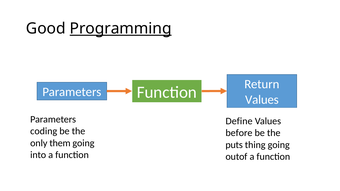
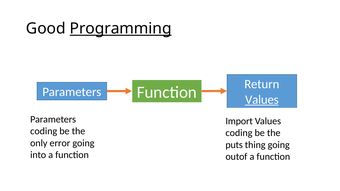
Values at (262, 100) underline: none -> present
Define: Define -> Import
before at (239, 133): before -> coding
them: them -> error
